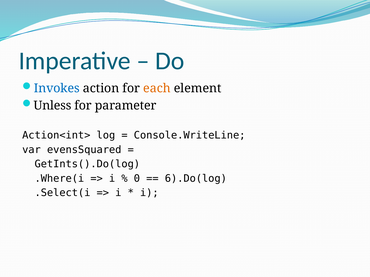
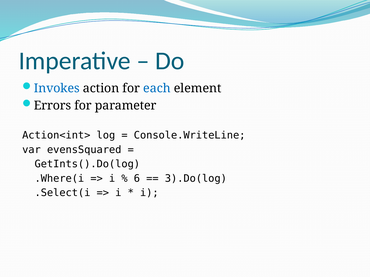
each colour: orange -> blue
Unless: Unless -> Errors
0: 0 -> 6
6).Do(log: 6).Do(log -> 3).Do(log
